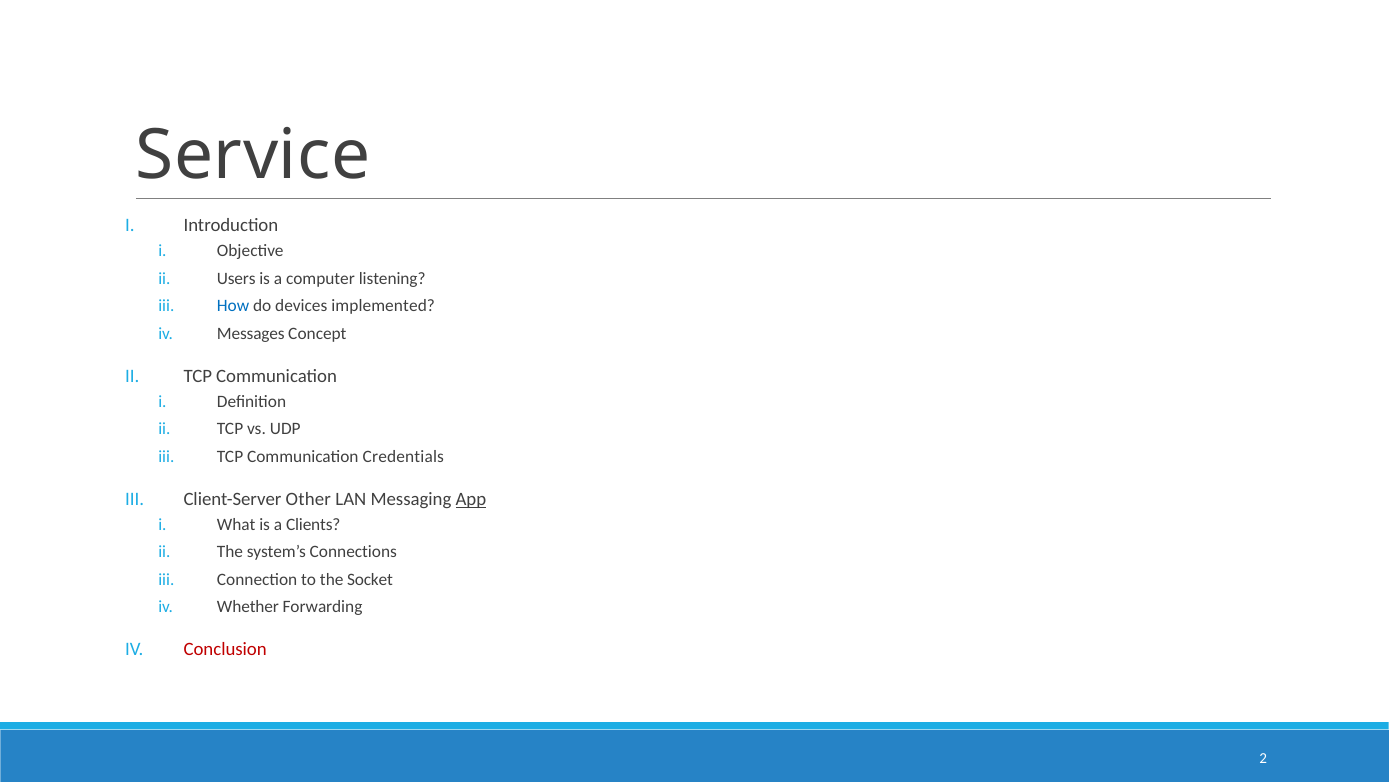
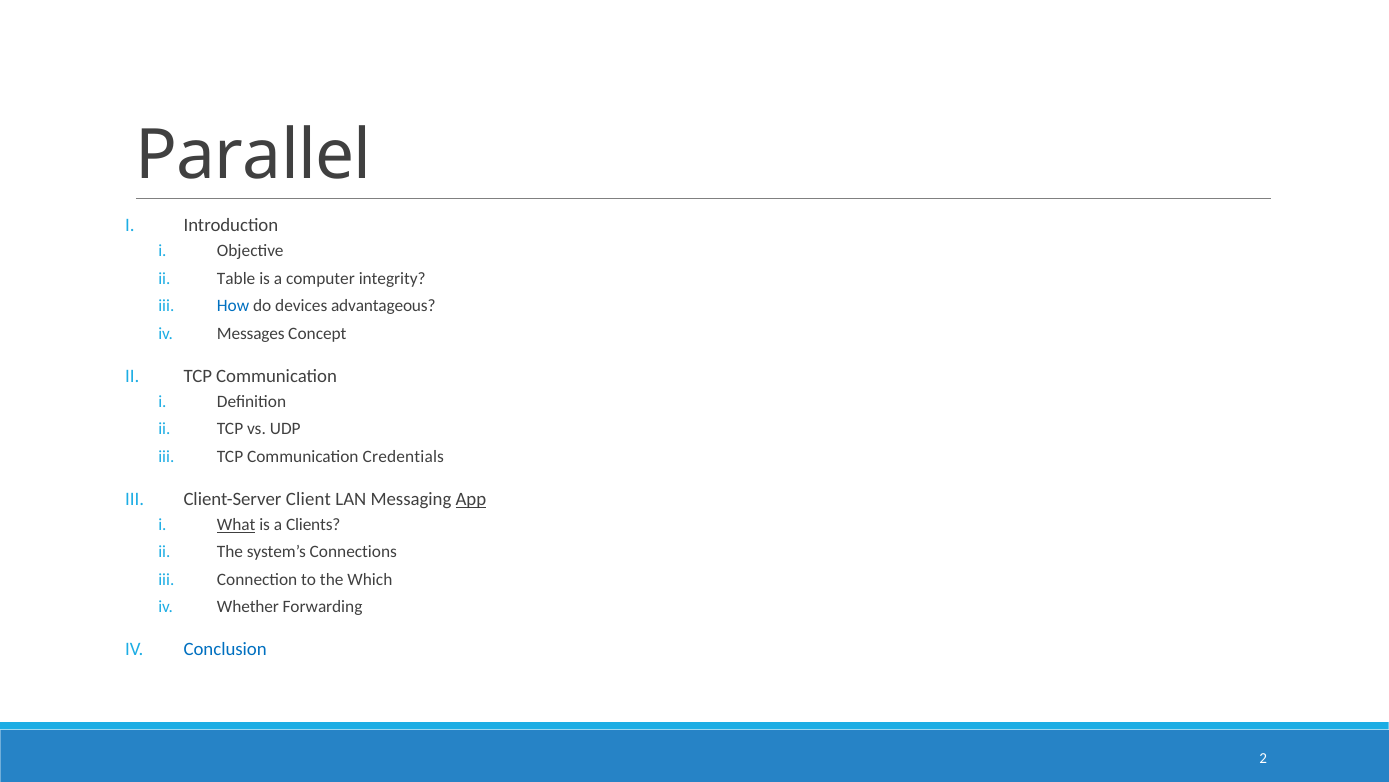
Service: Service -> Parallel
Users: Users -> Table
listening: listening -> integrity
implemented: implemented -> advantageous
Other: Other -> Client
What underline: none -> present
Socket: Socket -> Which
Conclusion colour: red -> blue
